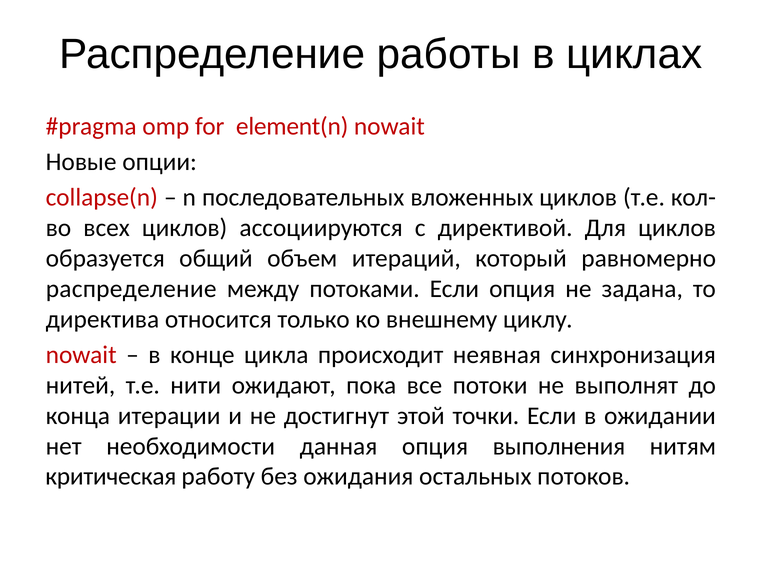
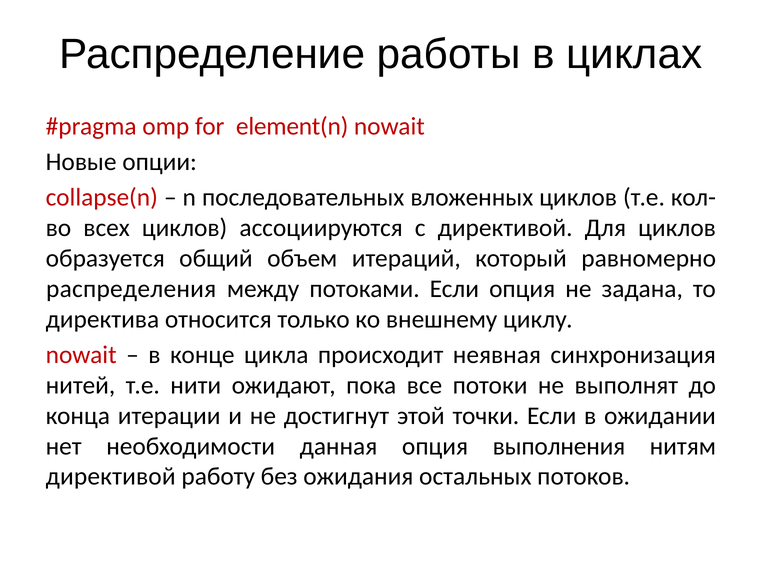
распределение at (131, 289): распределение -> распределения
критическая at (111, 477): критическая -> директивой
